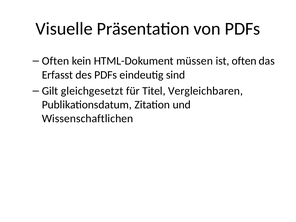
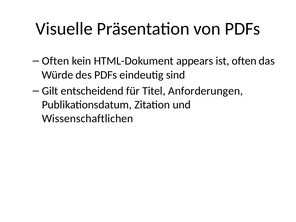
müssen: müssen -> appears
Erfasst: Erfasst -> Würde
gleichgesetzt: gleichgesetzt -> entscheidend
Vergleichbaren: Vergleichbaren -> Anforderungen
